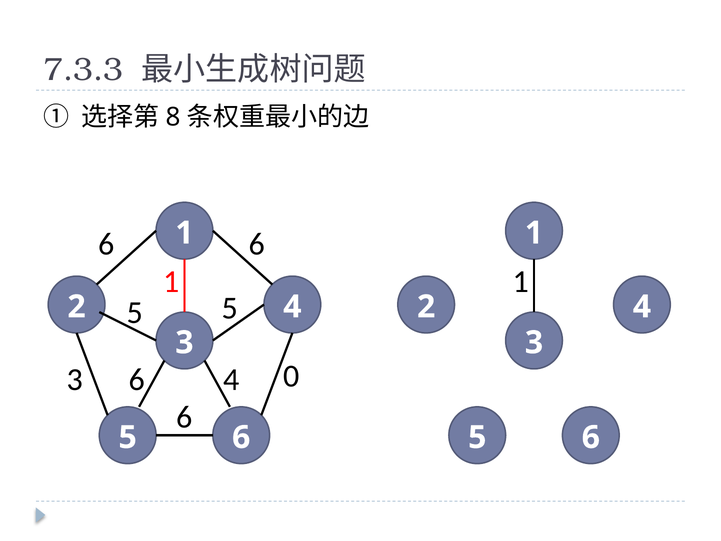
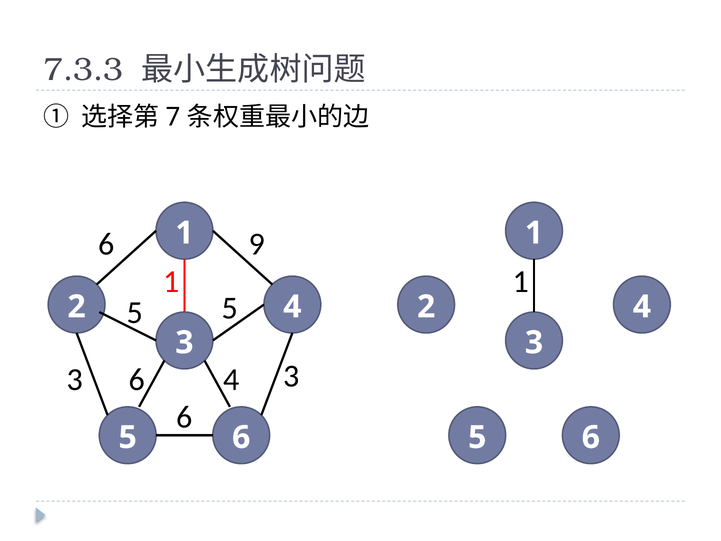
8: 8 -> 7
6 at (257, 244): 6 -> 9
4 0: 0 -> 3
